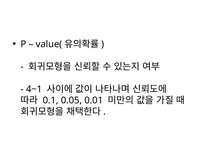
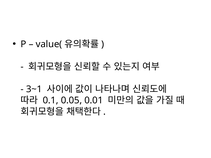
4~1: 4~1 -> 3~1
